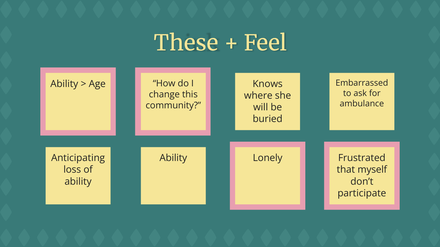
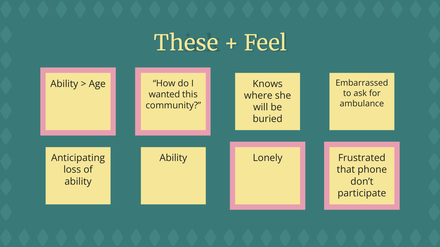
change: change -> wanted
myself: myself -> phone
